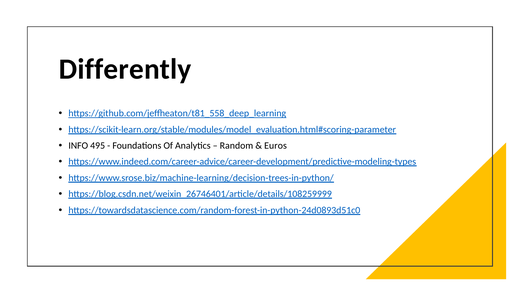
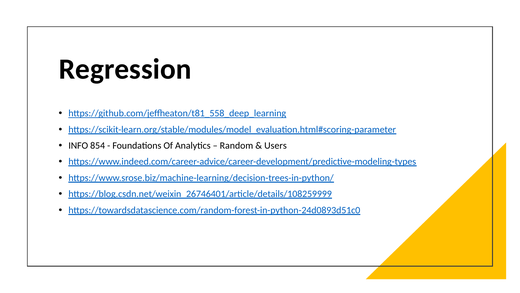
Differently: Differently -> Regression
495: 495 -> 854
Euros: Euros -> Users
